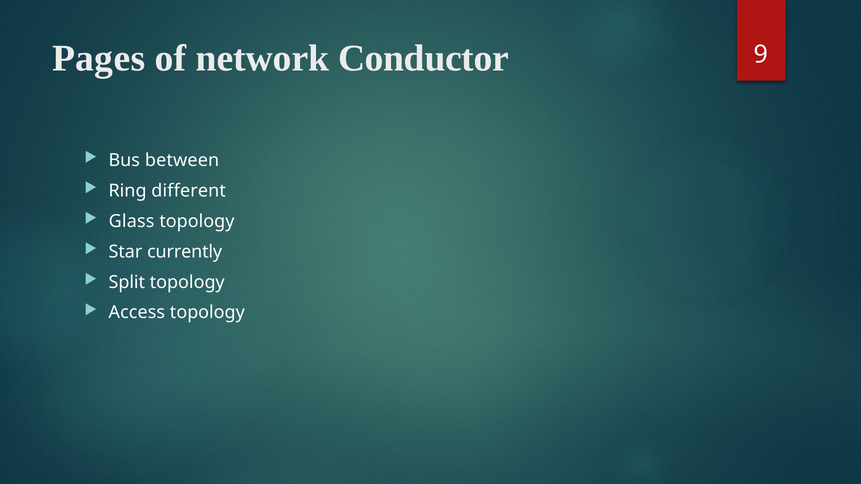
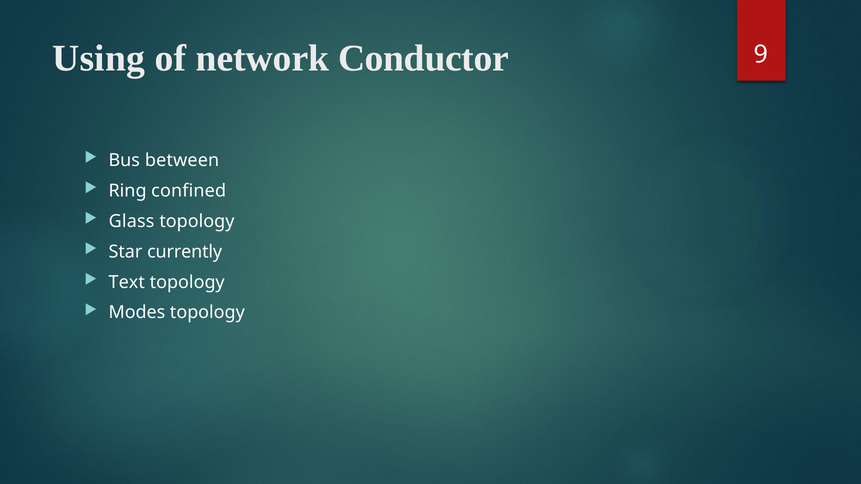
Pages: Pages -> Using
different: different -> confined
Split: Split -> Text
Access: Access -> Modes
